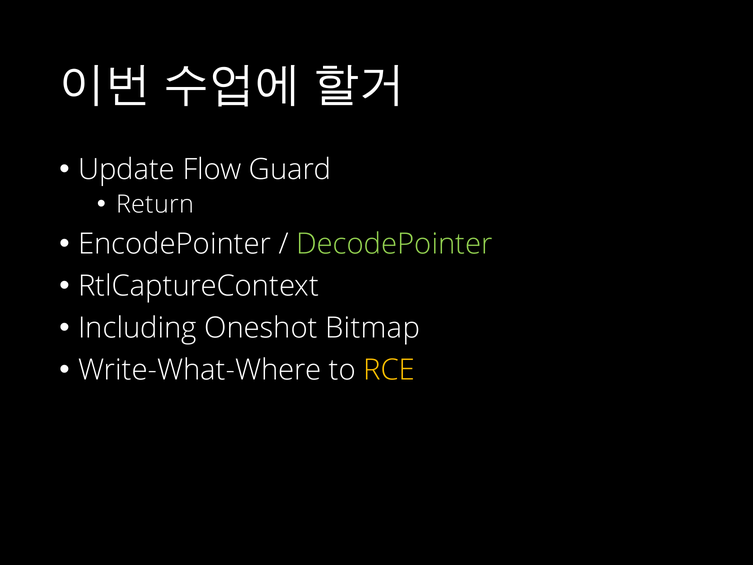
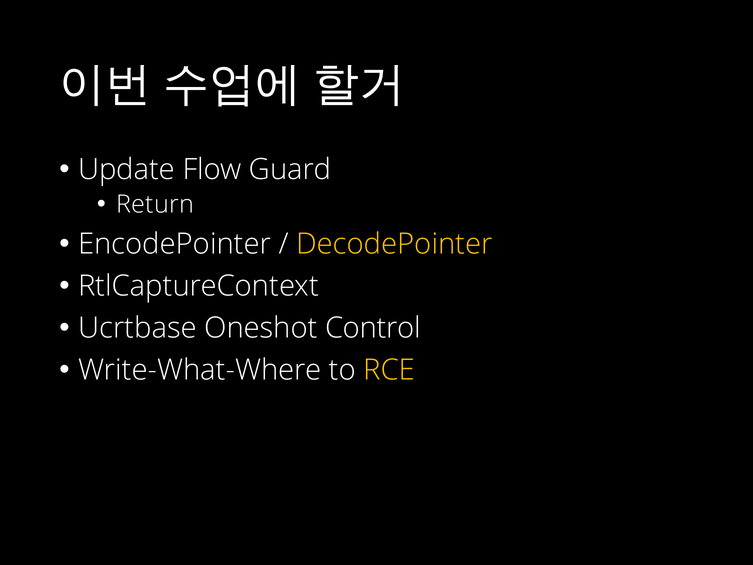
DecodePointer colour: light green -> yellow
Including: Including -> Ucrtbase
Bitmap: Bitmap -> Control
